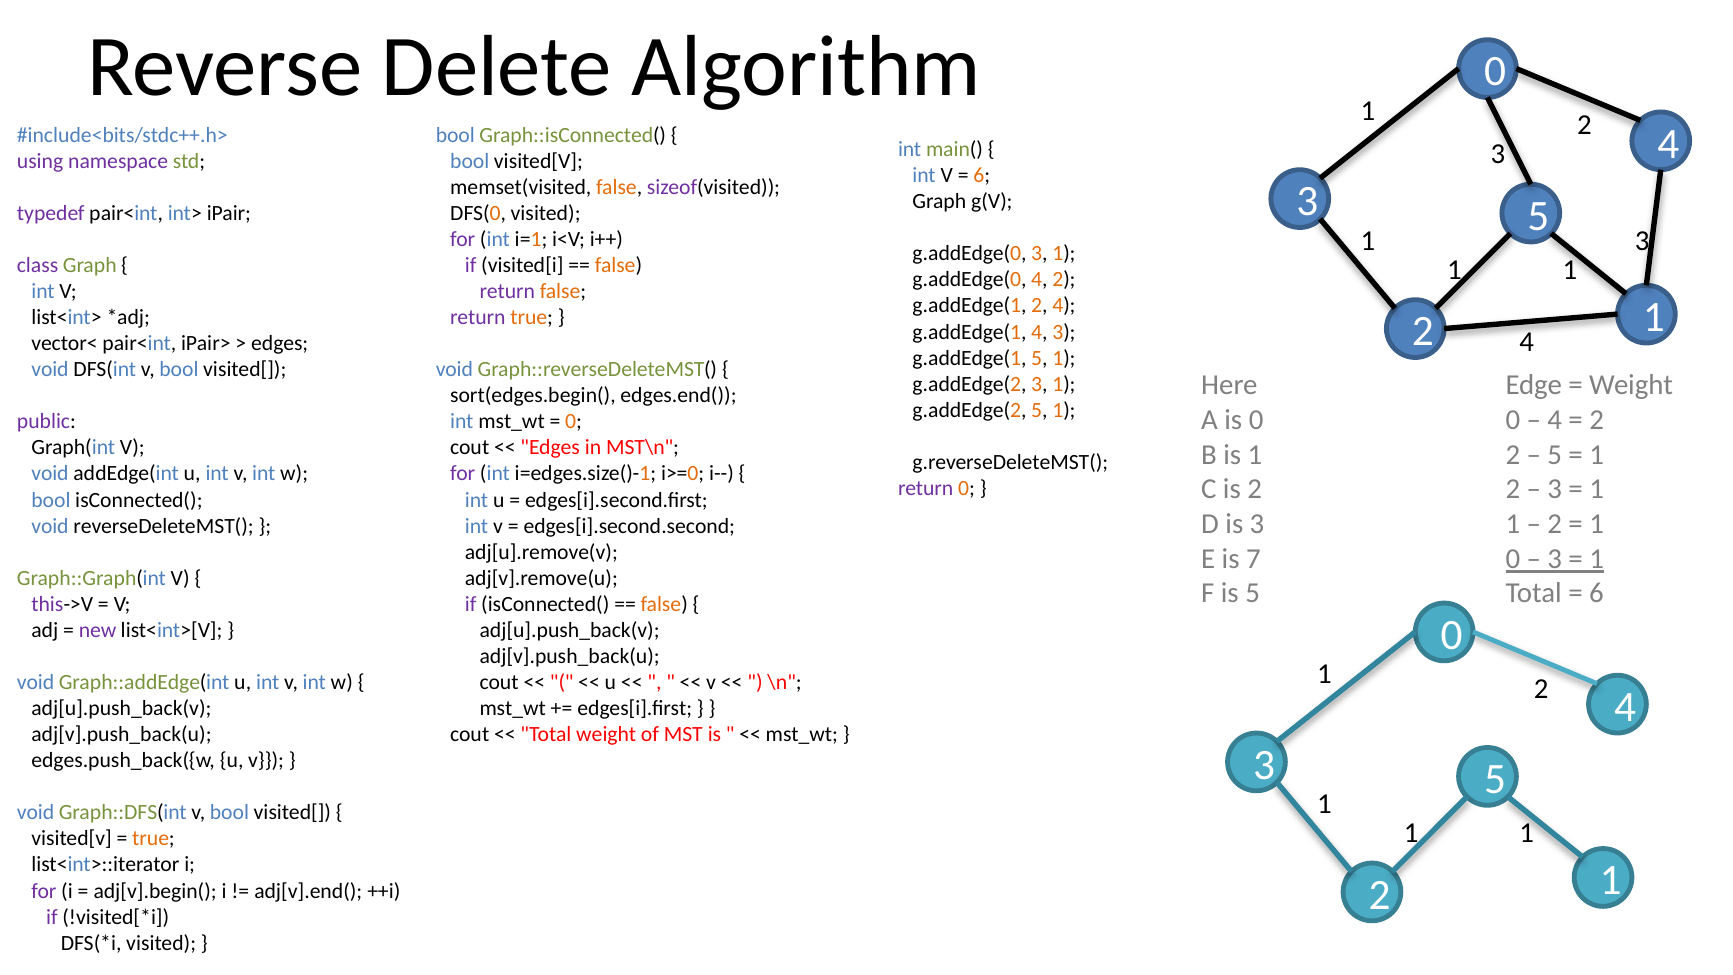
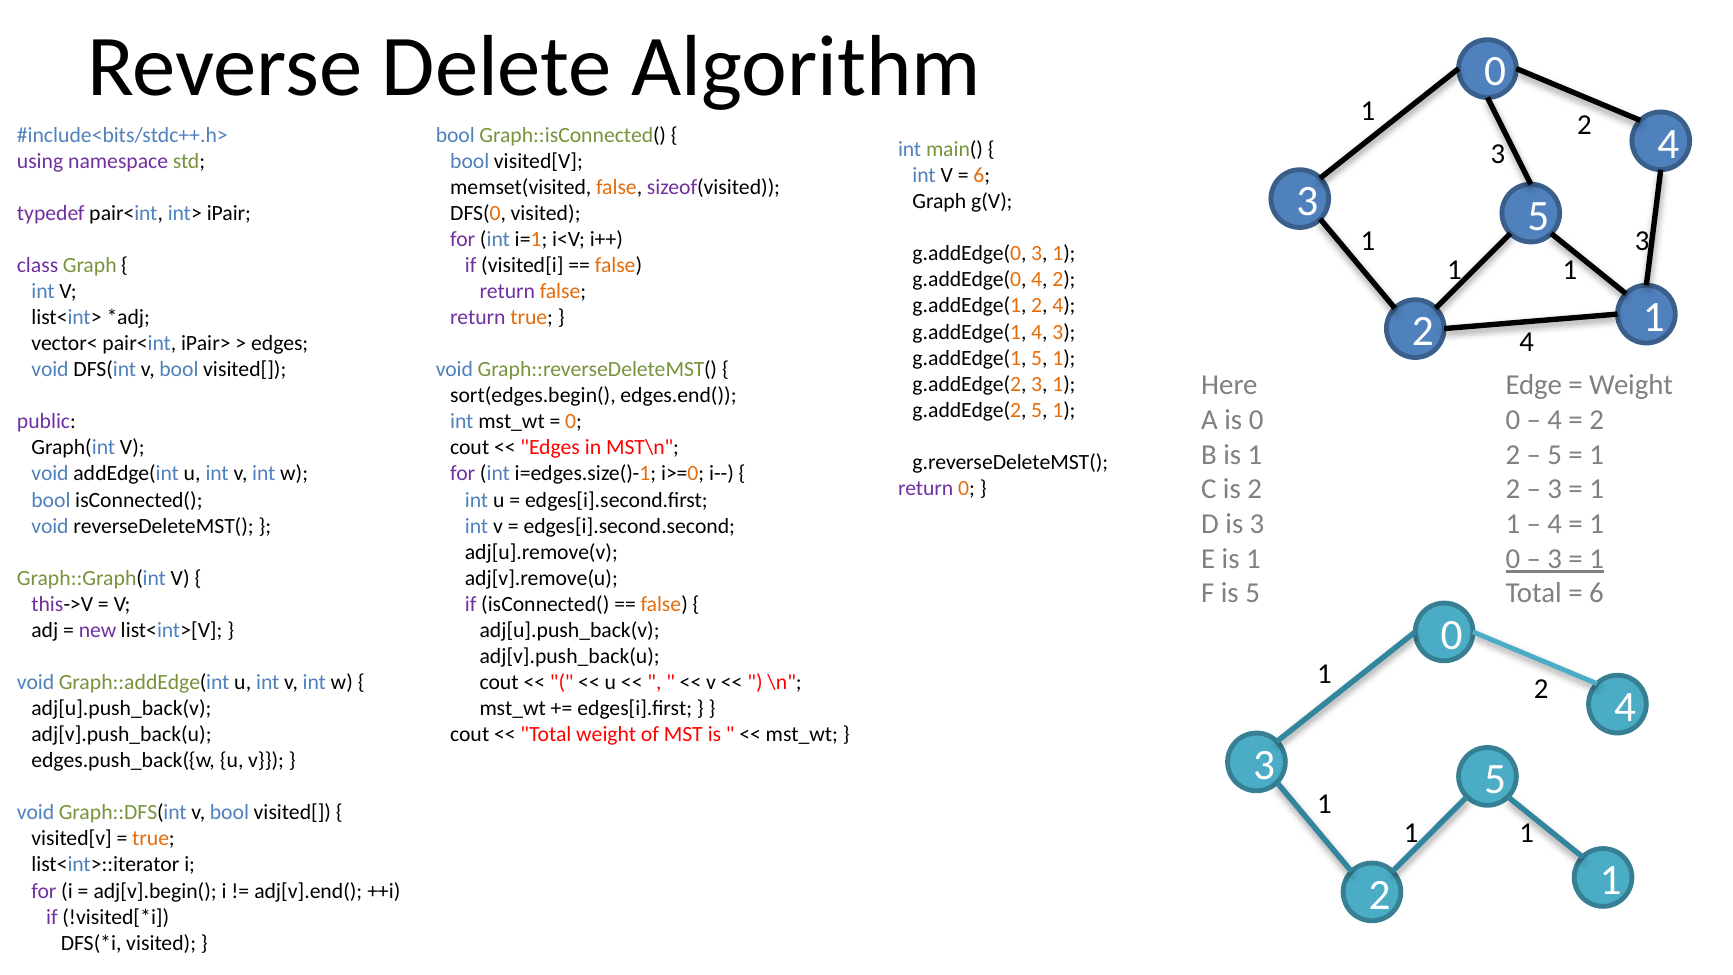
2 at (1555, 524): 2 -> 4
E is 7: 7 -> 1
